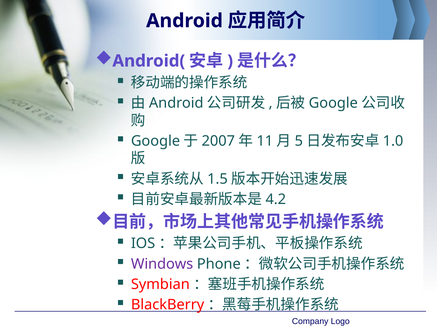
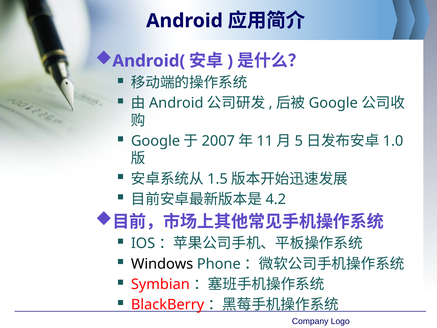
Windows colour: purple -> black
